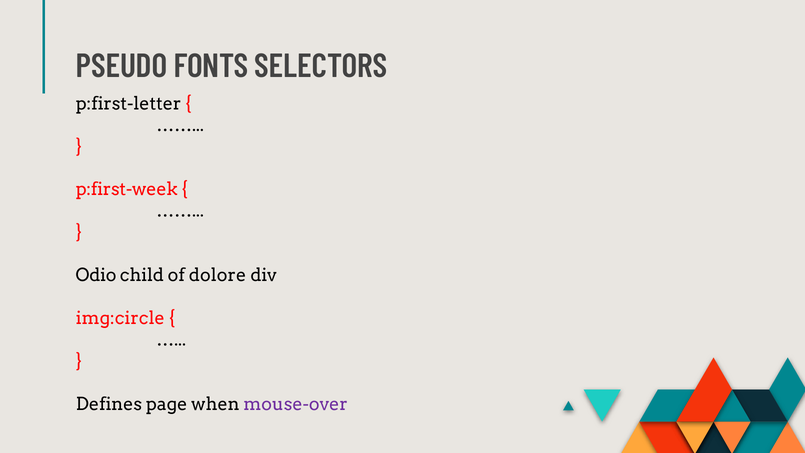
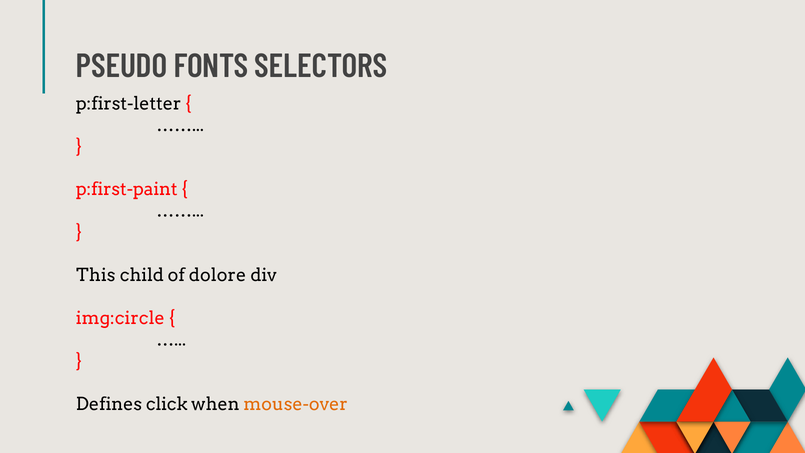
p:first-week: p:first-week -> p:first-paint
Odio: Odio -> This
page: page -> click
mouse-over colour: purple -> orange
